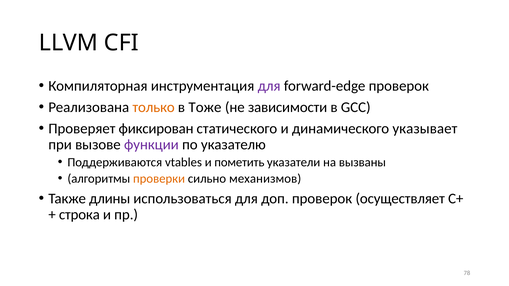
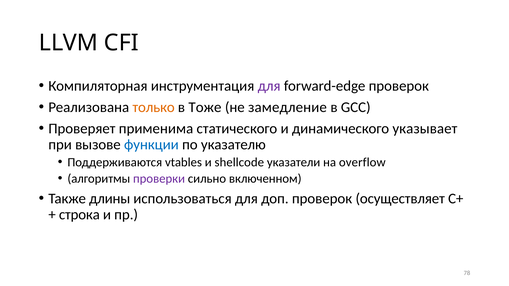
зависимости: зависимости -> замедление
фиксирован: фиксирован -> применима
функции colour: purple -> blue
пометить: пометить -> shellcode
вызваны: вызваны -> overflow
проверки colour: orange -> purple
механизмов: механизмов -> включенном
